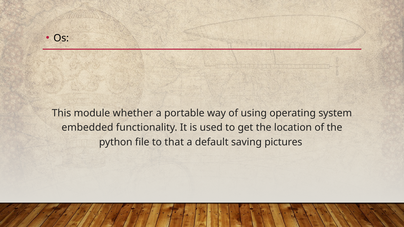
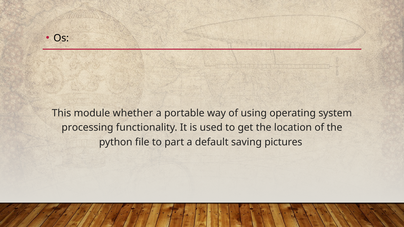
embedded: embedded -> processing
that: that -> part
